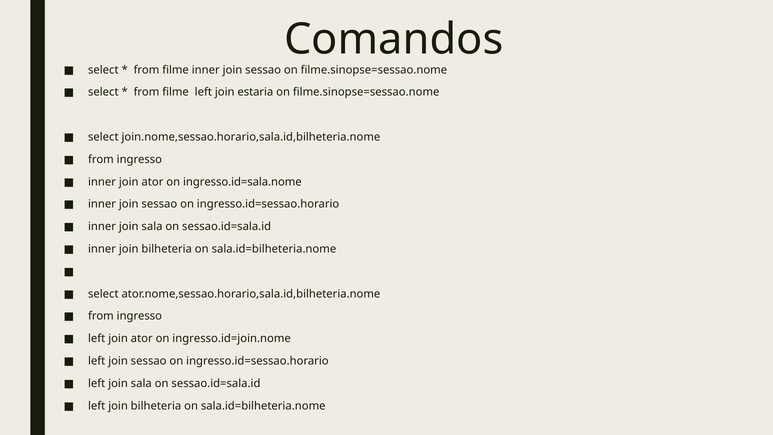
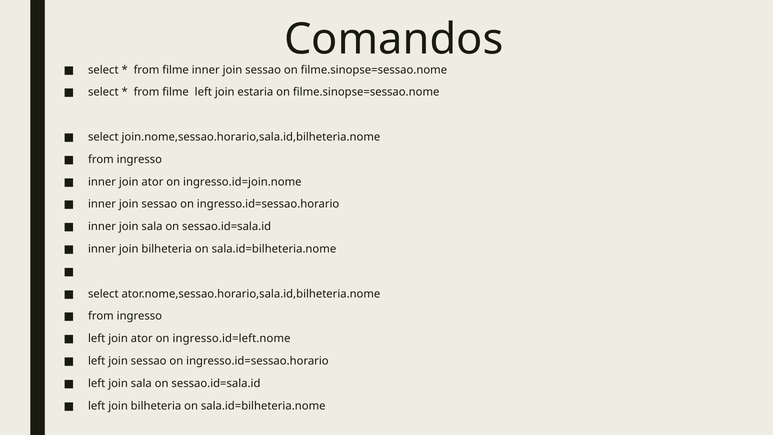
ingresso.id=sala.nome: ingresso.id=sala.nome -> ingresso.id=join.nome
ingresso.id=join.nome: ingresso.id=join.nome -> ingresso.id=left.nome
